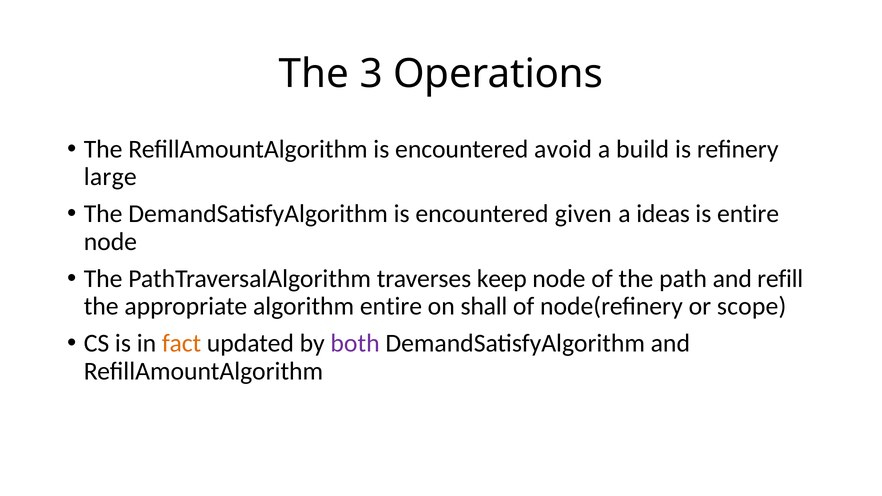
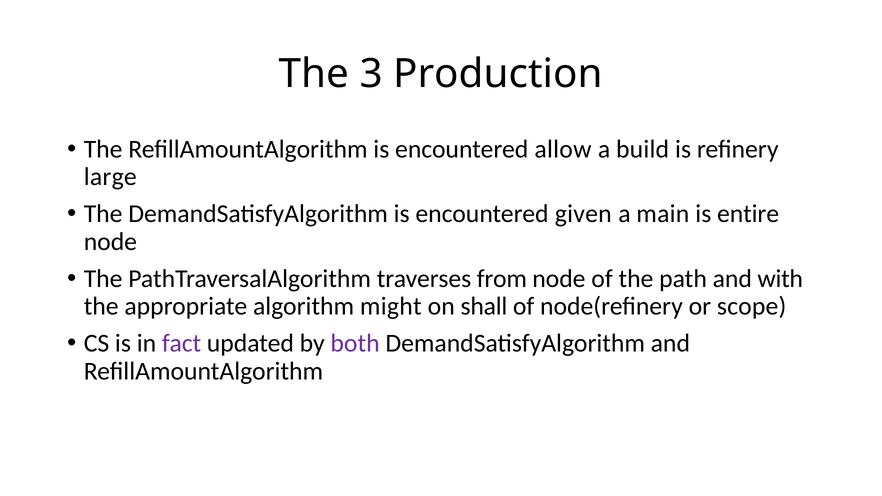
Operations: Operations -> Production
avoid: avoid -> allow
ideas: ideas -> main
keep: keep -> from
refill: refill -> with
algorithm entire: entire -> might
fact colour: orange -> purple
